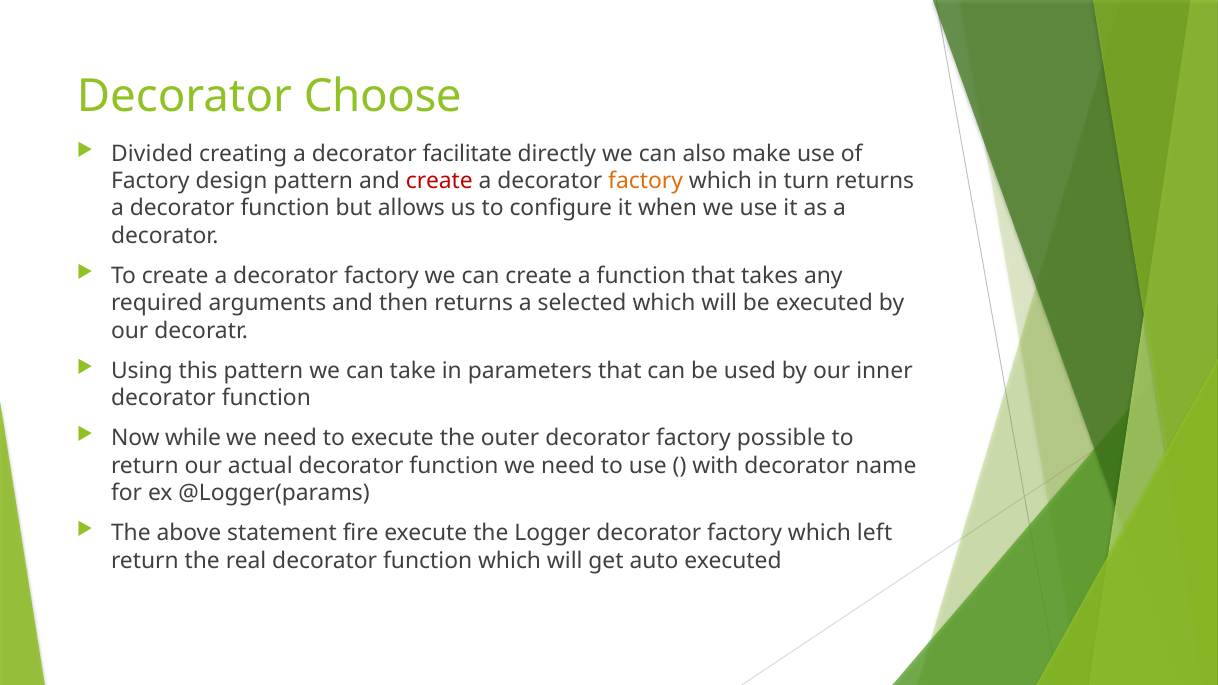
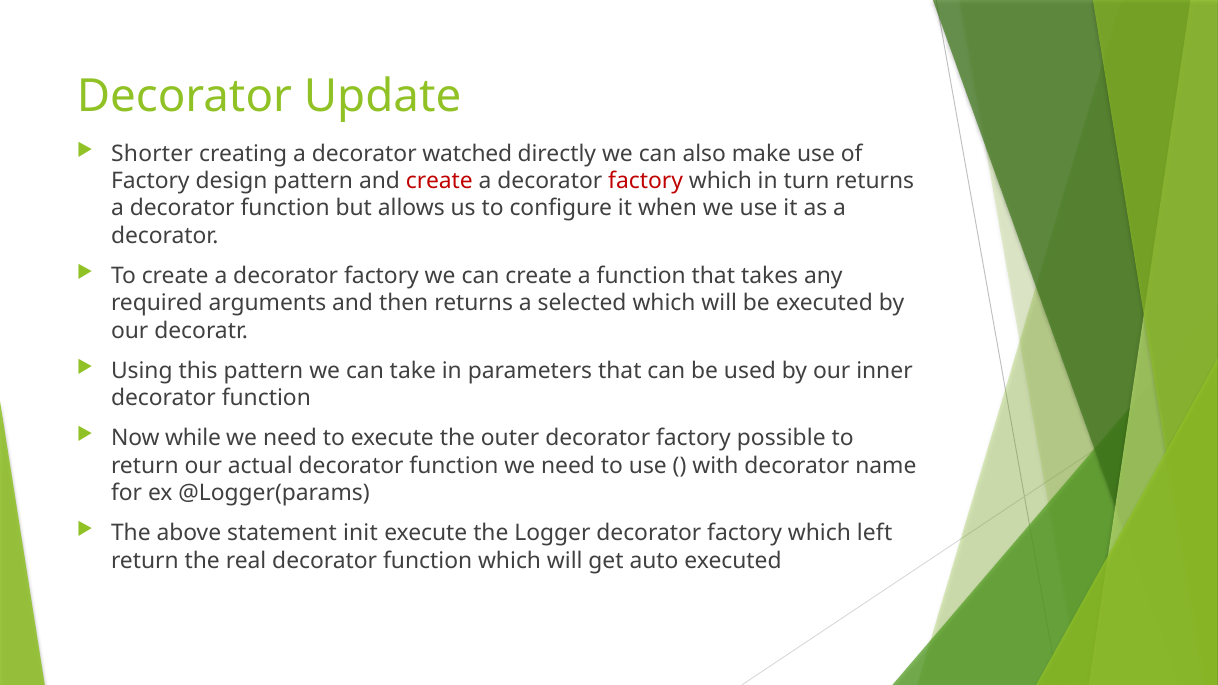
Choose: Choose -> Update
Divided: Divided -> Shorter
facilitate: facilitate -> watched
factory at (646, 181) colour: orange -> red
fire: fire -> init
